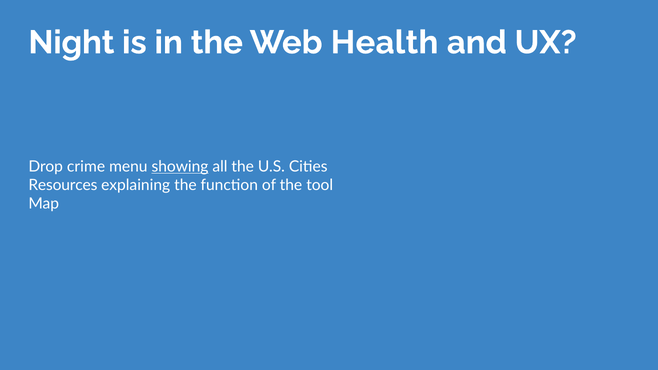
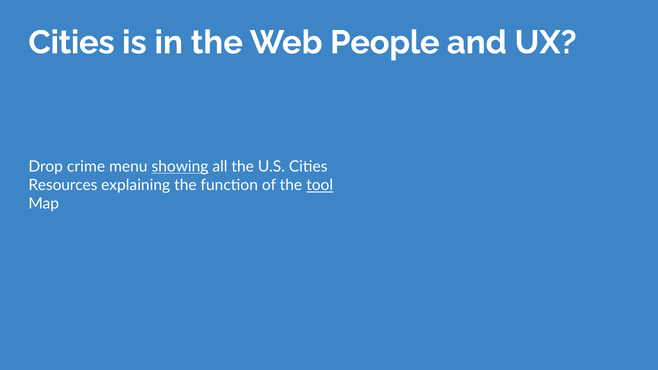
Night at (71, 43): Night -> Cities
Health: Health -> People
tool underline: none -> present
